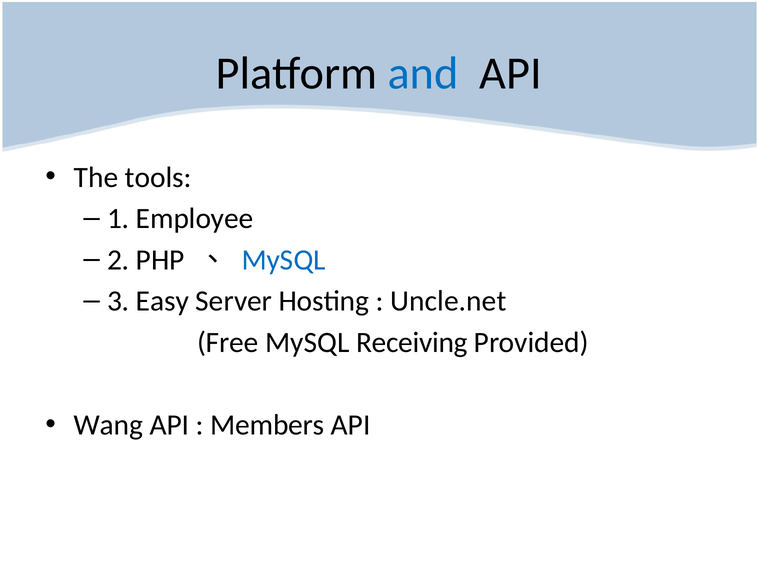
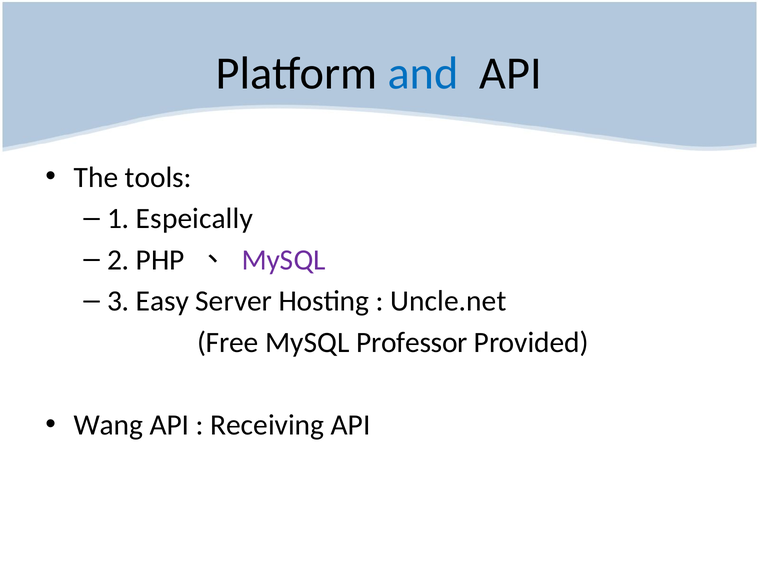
Employee: Employee -> Espeically
MySQL at (284, 260) colour: blue -> purple
Receiving: Receiving -> Professor
Members: Members -> Receiving
